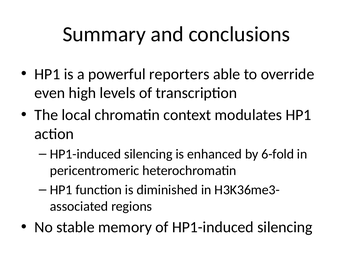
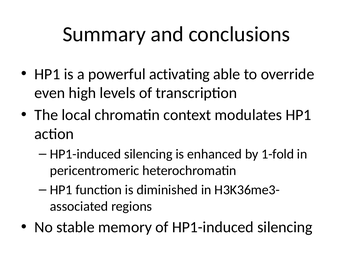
reporters: reporters -> activating
6-fold: 6-fold -> 1-fold
